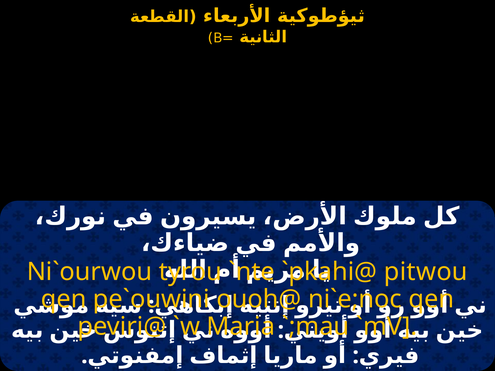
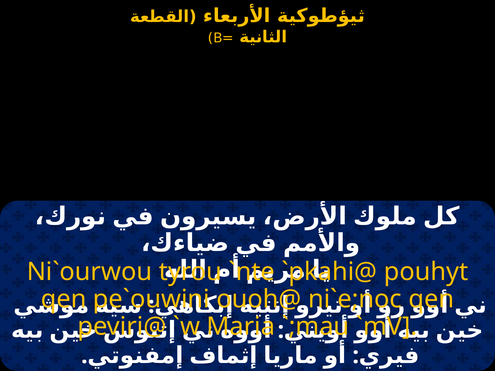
pitwou: pitwou -> pouhyt
